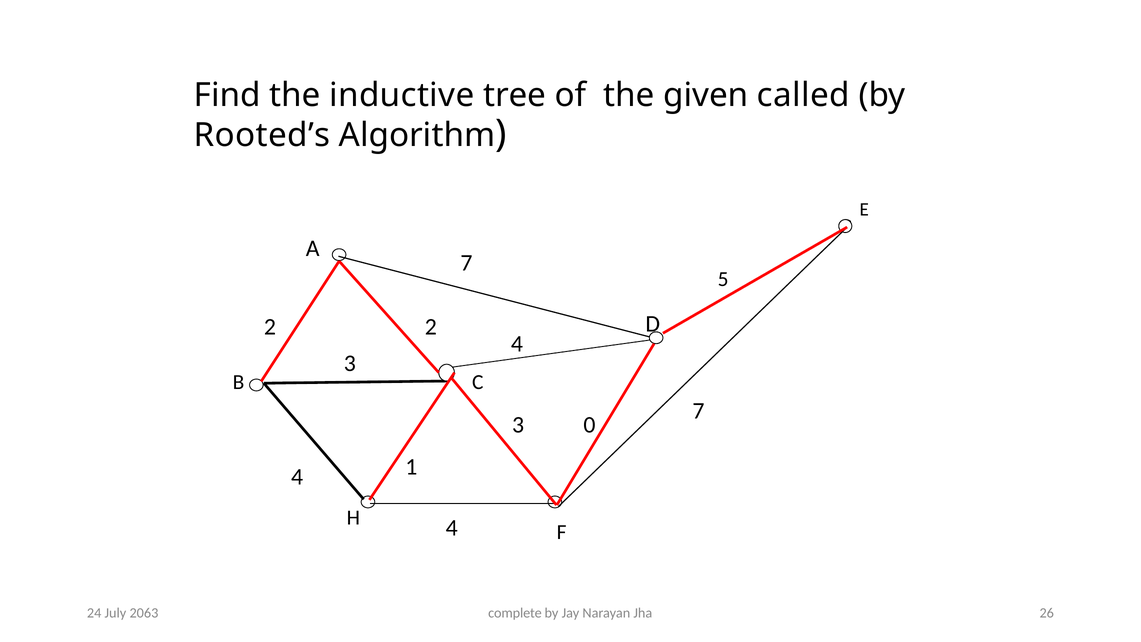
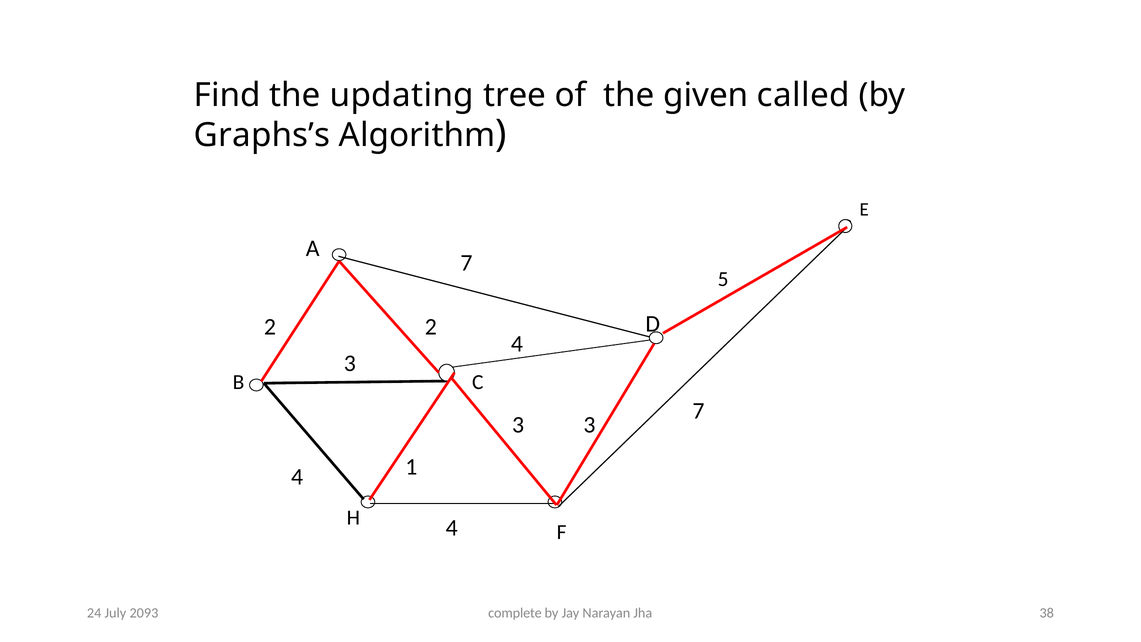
inductive: inductive -> updating
Rooted’s: Rooted’s -> Graphs’s
3 0: 0 -> 3
26: 26 -> 38
2063: 2063 -> 2093
